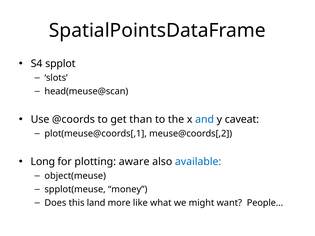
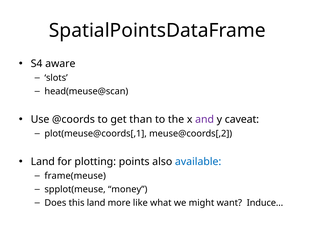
spplot: spplot -> aware
and colour: blue -> purple
Long at (43, 162): Long -> Land
aware: aware -> points
object(meuse: object(meuse -> frame(meuse
People…: People… -> Induce…
